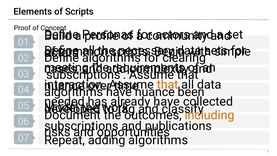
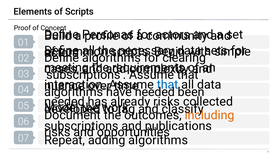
that at (168, 85) colour: orange -> blue
nuance at (155, 92): nuance -> needed
have at (167, 101): have -> risks
